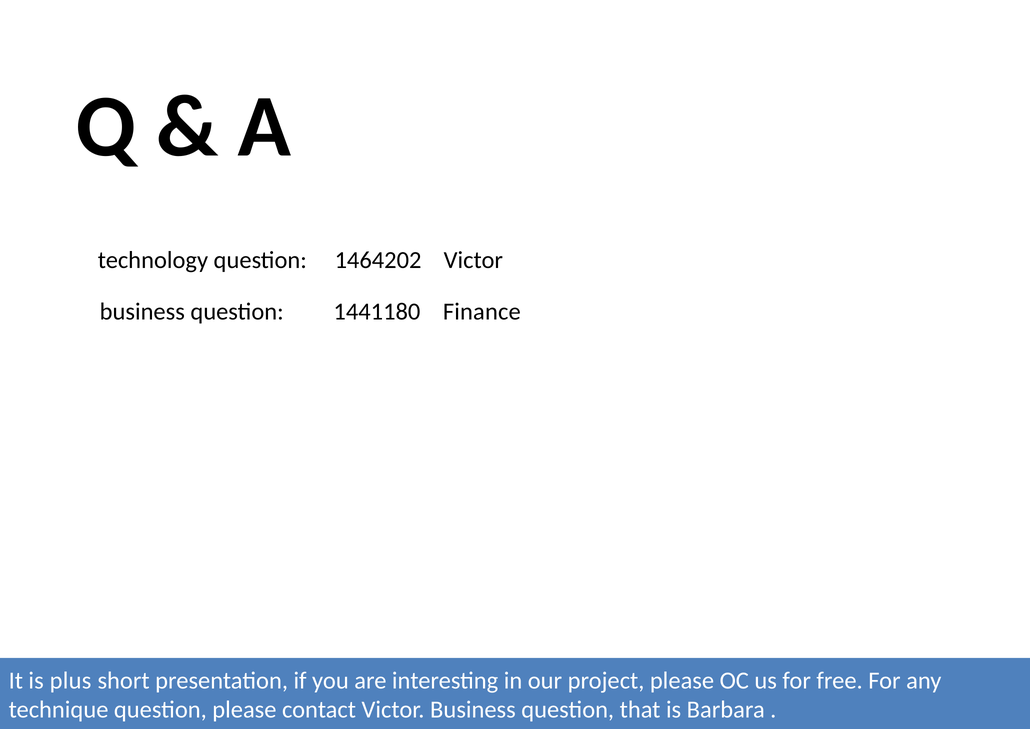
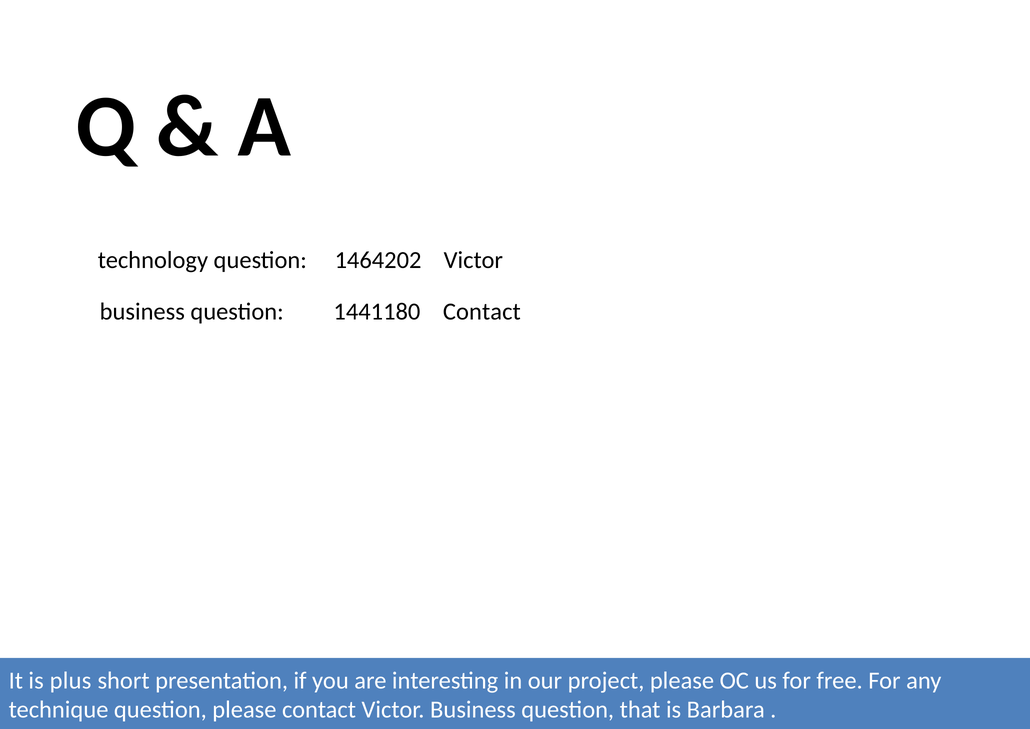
1441180 Finance: Finance -> Contact
